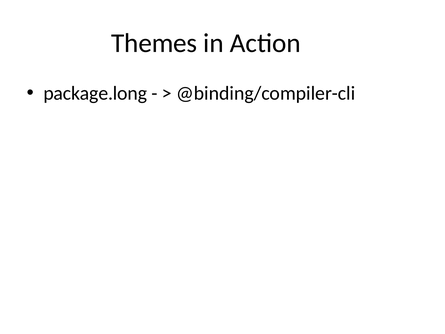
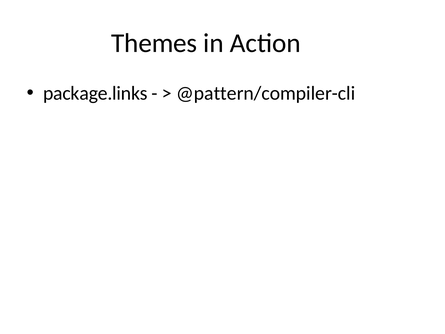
package.long: package.long -> package.links
@binding/compiler-cli: @binding/compiler-cli -> @pattern/compiler-cli
